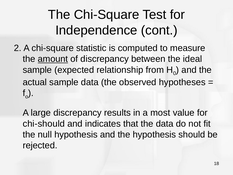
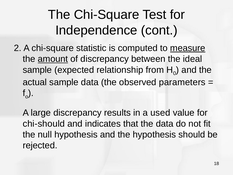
measure underline: none -> present
hypotheses: hypotheses -> parameters
most: most -> used
